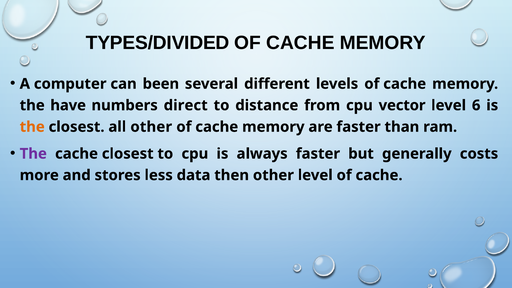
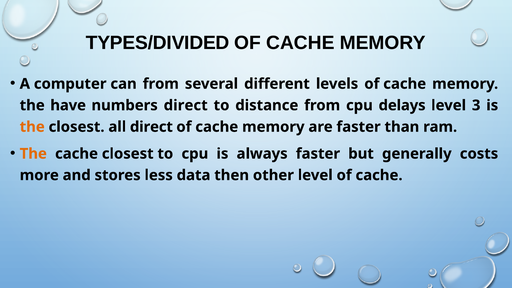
can been: been -> from
vector: vector -> delays
6: 6 -> 3
all other: other -> direct
The at (33, 154) colour: purple -> orange
